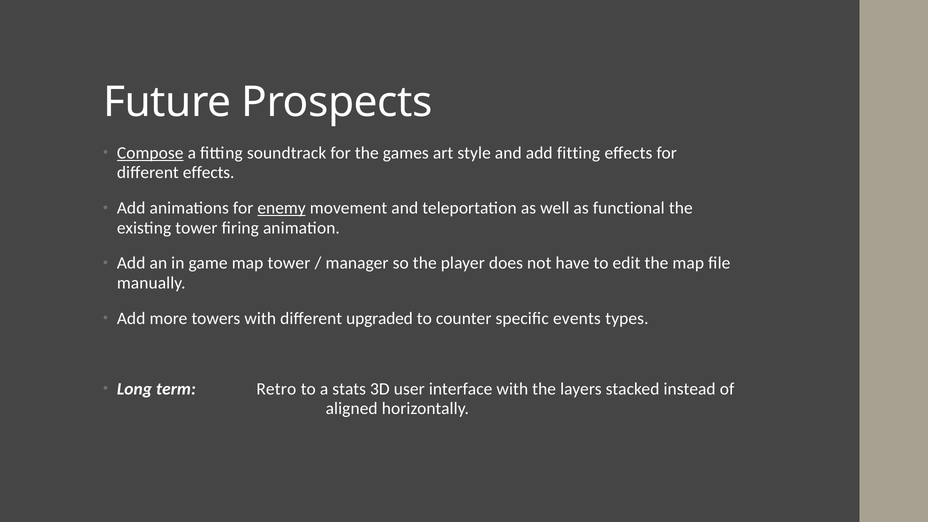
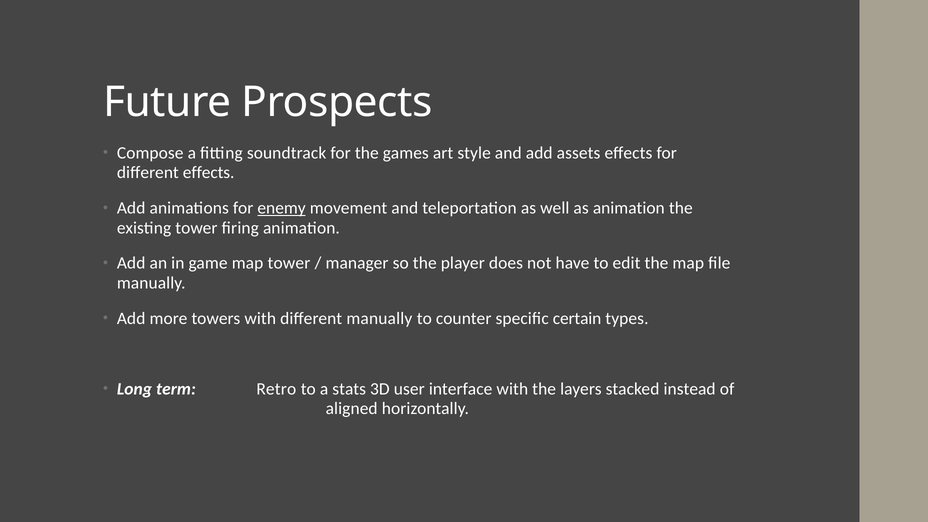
Compose underline: present -> none
add fitting: fitting -> assets
as functional: functional -> animation
different upgraded: upgraded -> manually
events: events -> certain
